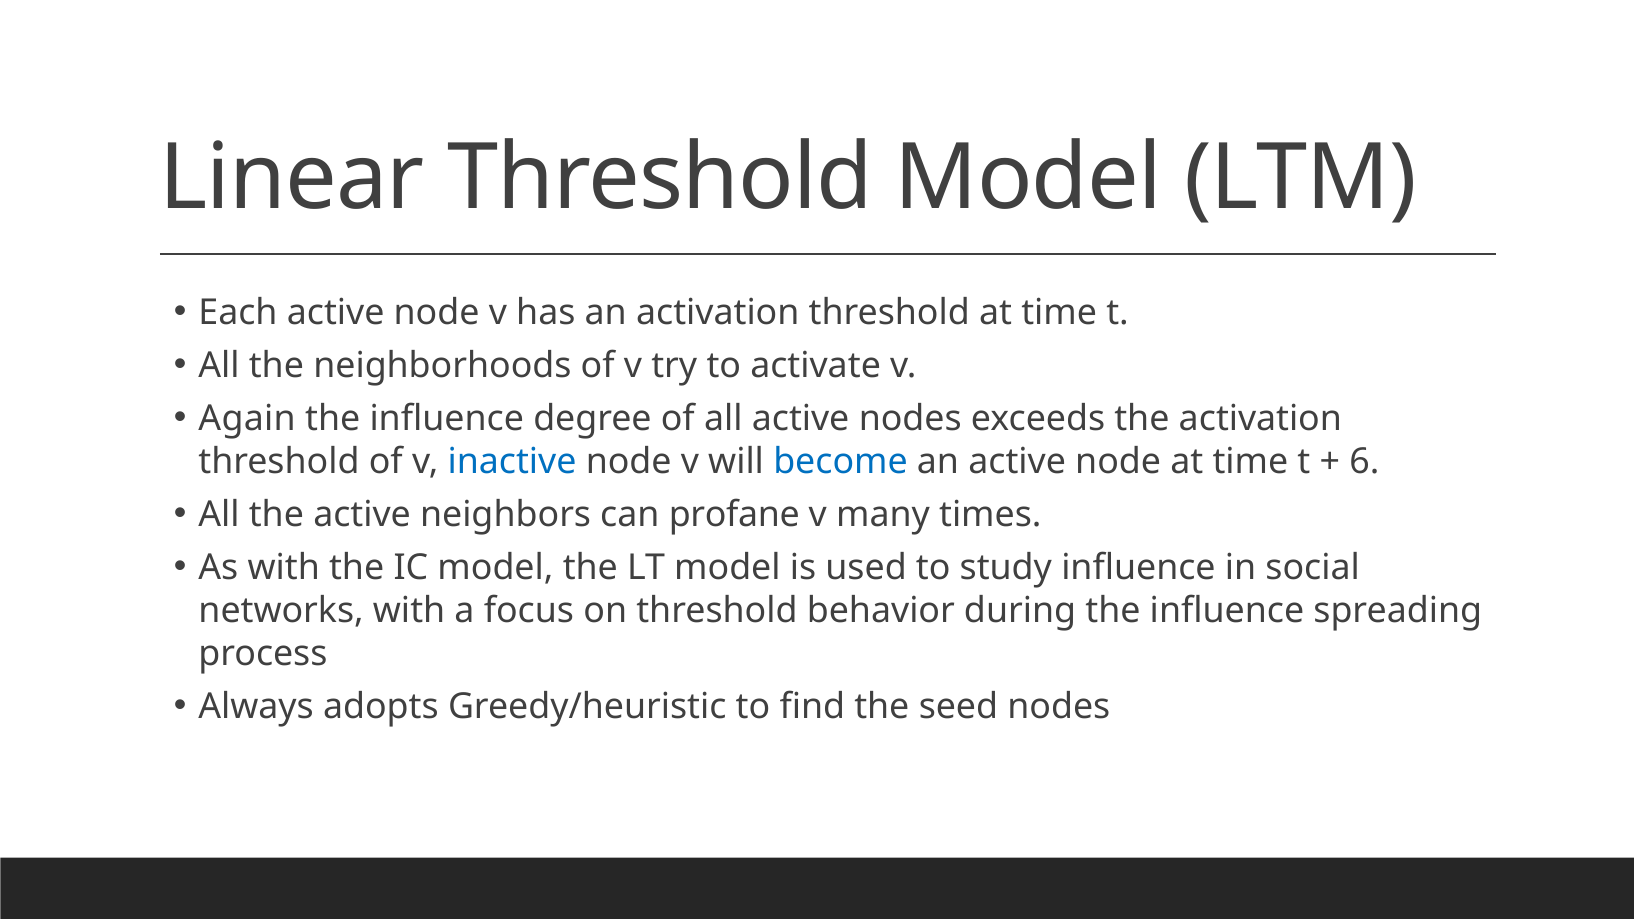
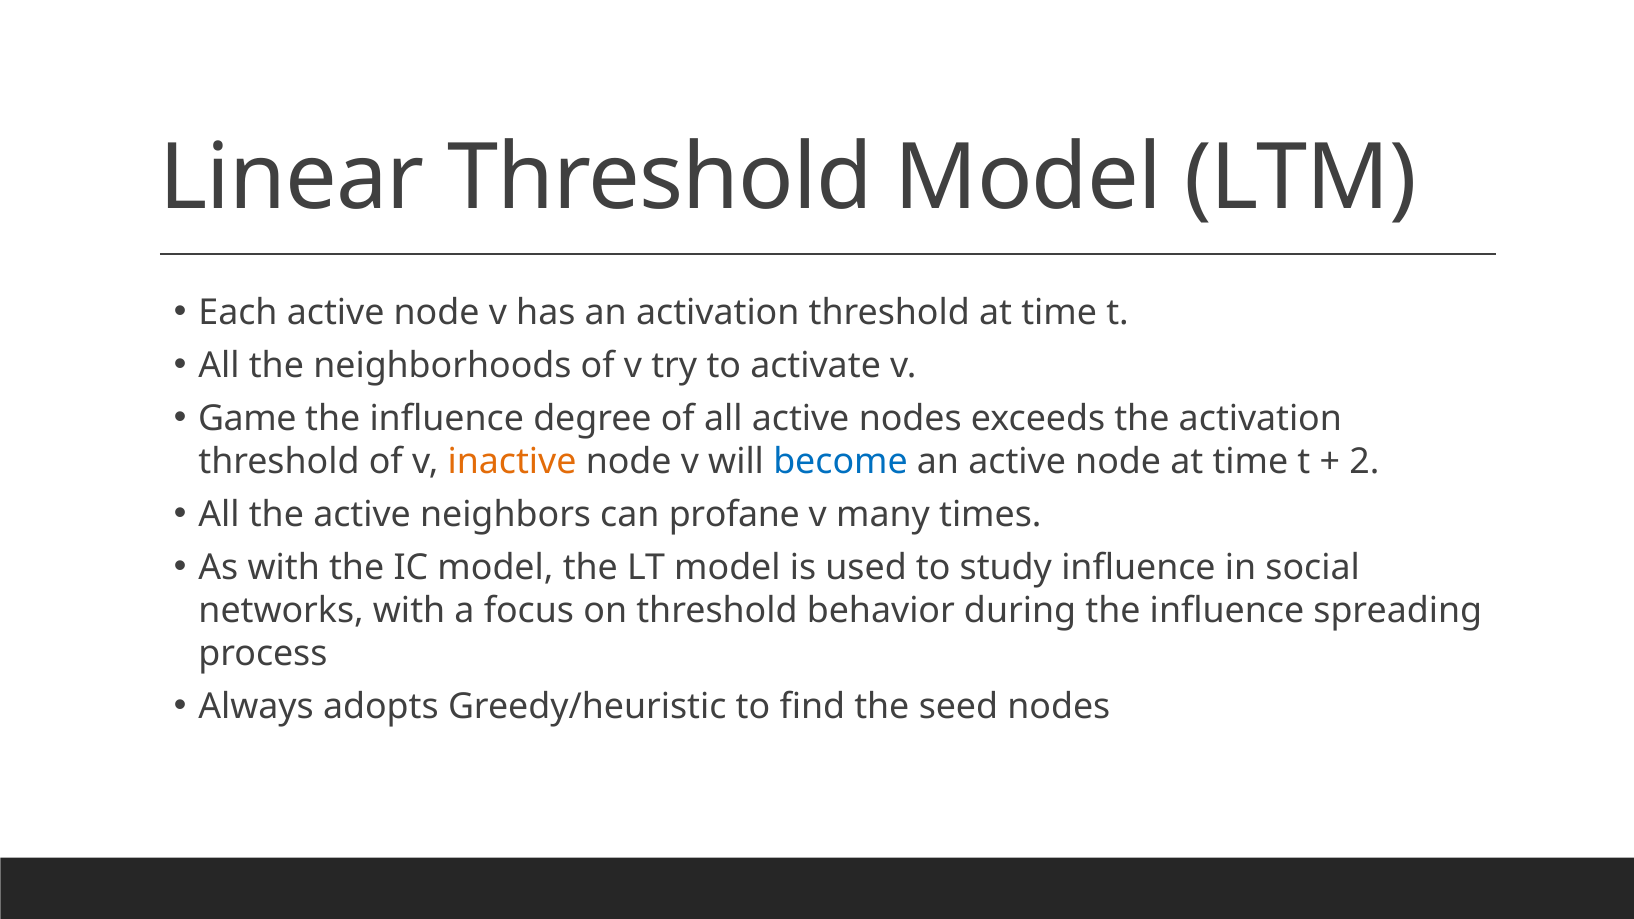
Again: Again -> Game
inactive colour: blue -> orange
6: 6 -> 2
